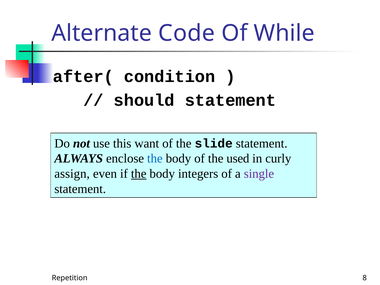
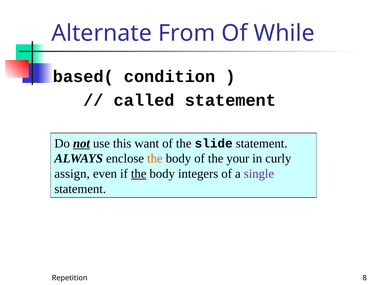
Code: Code -> From
after(: after( -> based(
should: should -> called
not underline: none -> present
the at (155, 159) colour: blue -> orange
used: used -> your
